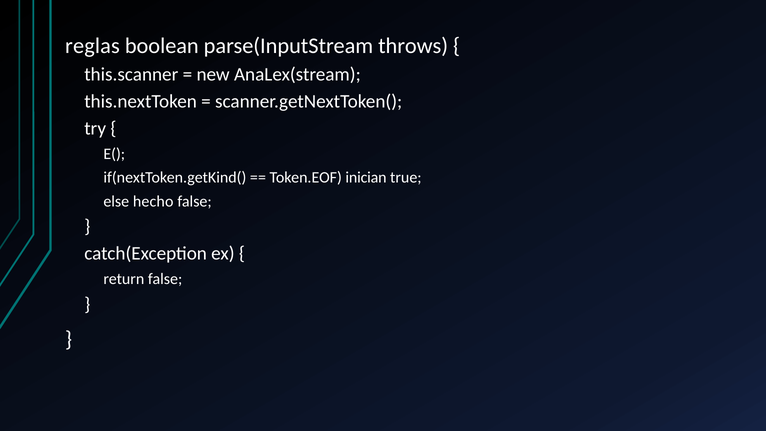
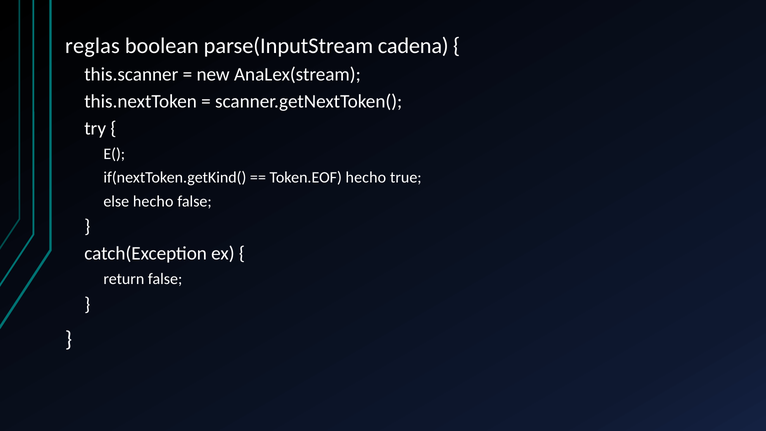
throws: throws -> cadena
Token.EOF inician: inician -> hecho
